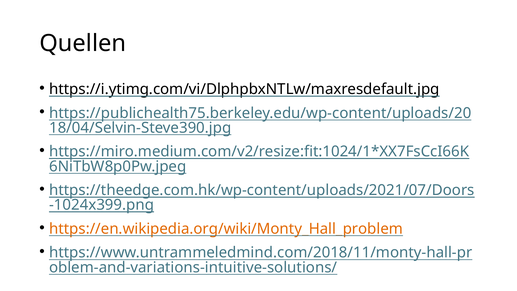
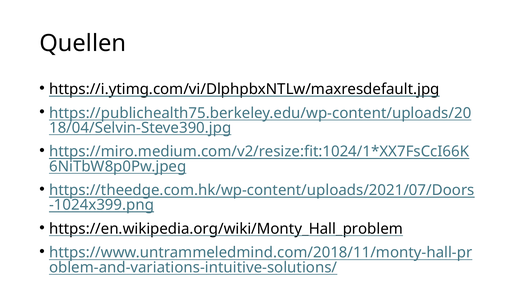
https://en.wikipedia.org/wiki/Monty_Hall_problem colour: orange -> black
